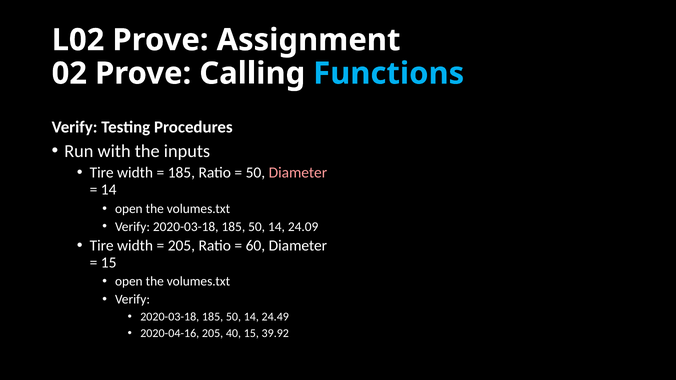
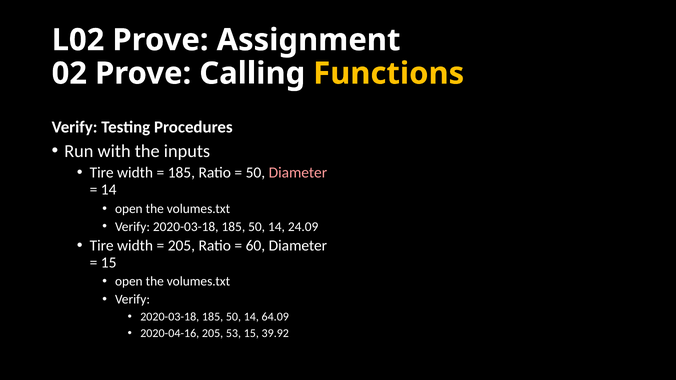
Functions colour: light blue -> yellow
24.49: 24.49 -> 64.09
40: 40 -> 53
